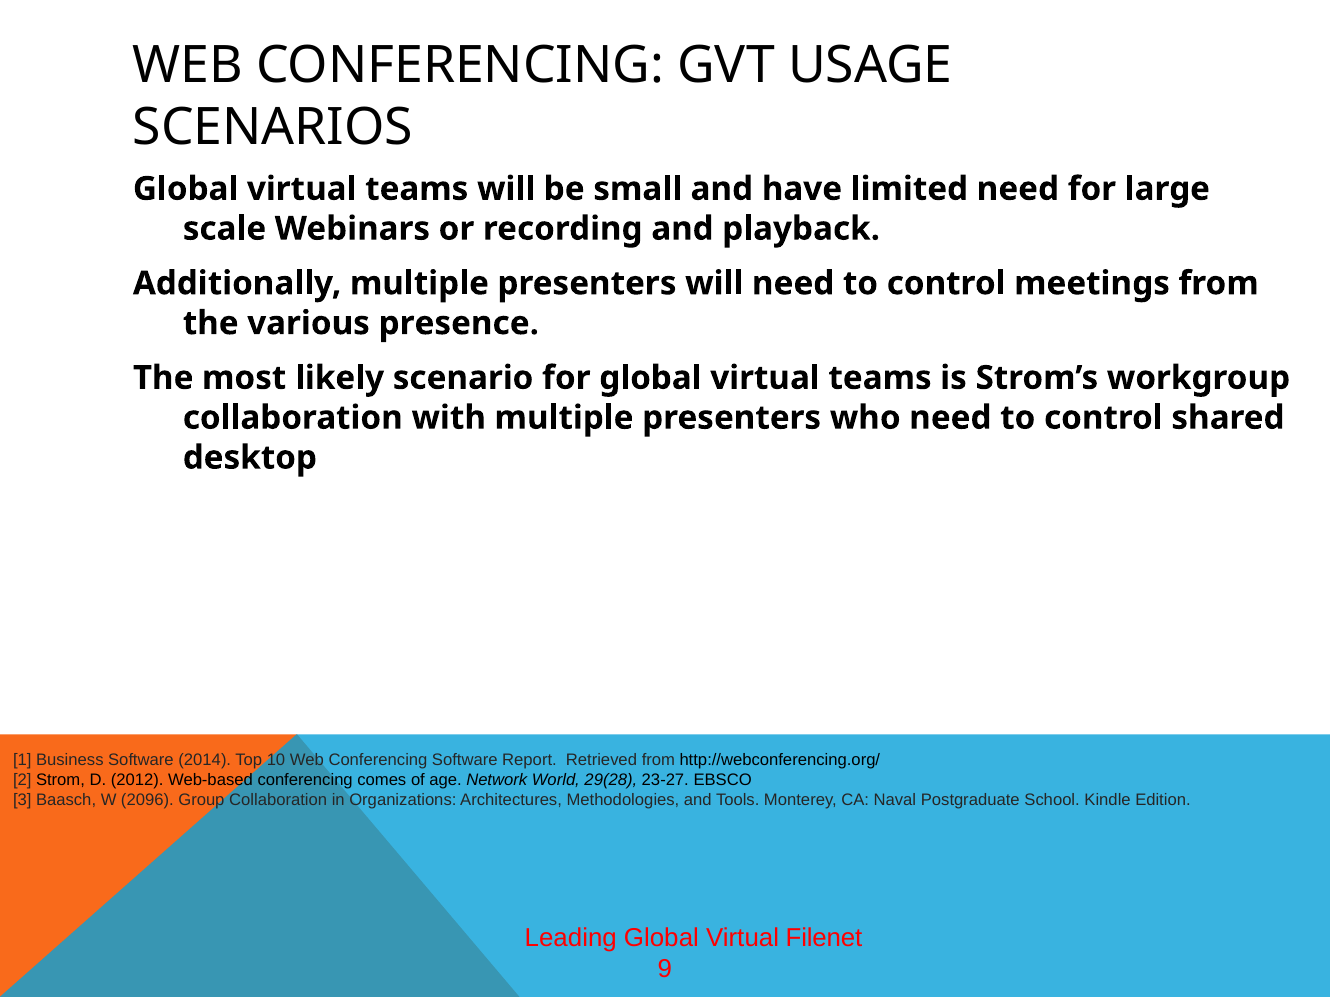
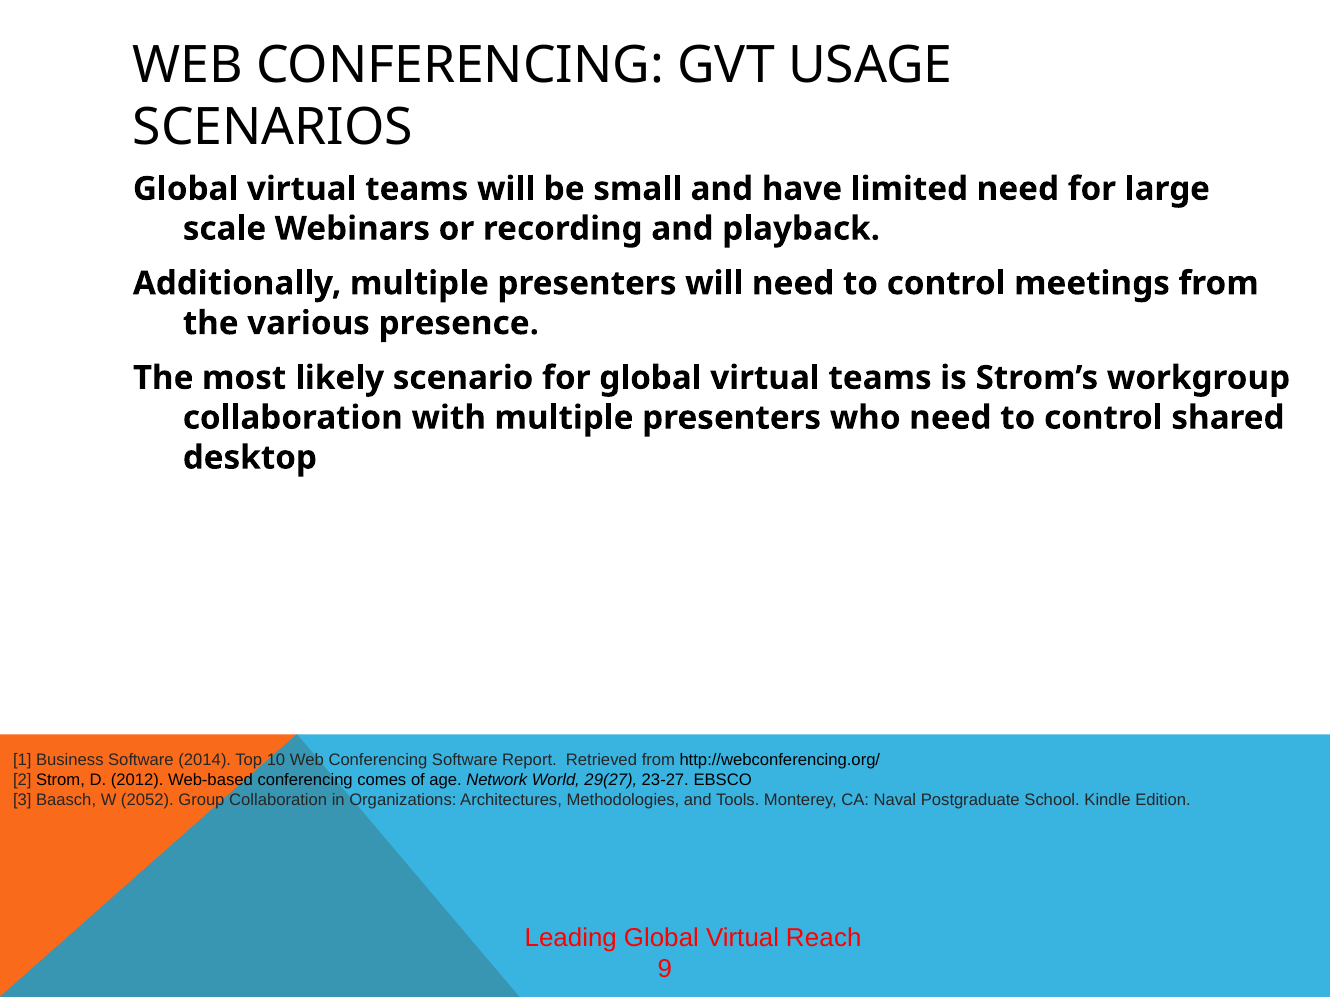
29(28: 29(28 -> 29(27
2096: 2096 -> 2052
Filenet: Filenet -> Reach
